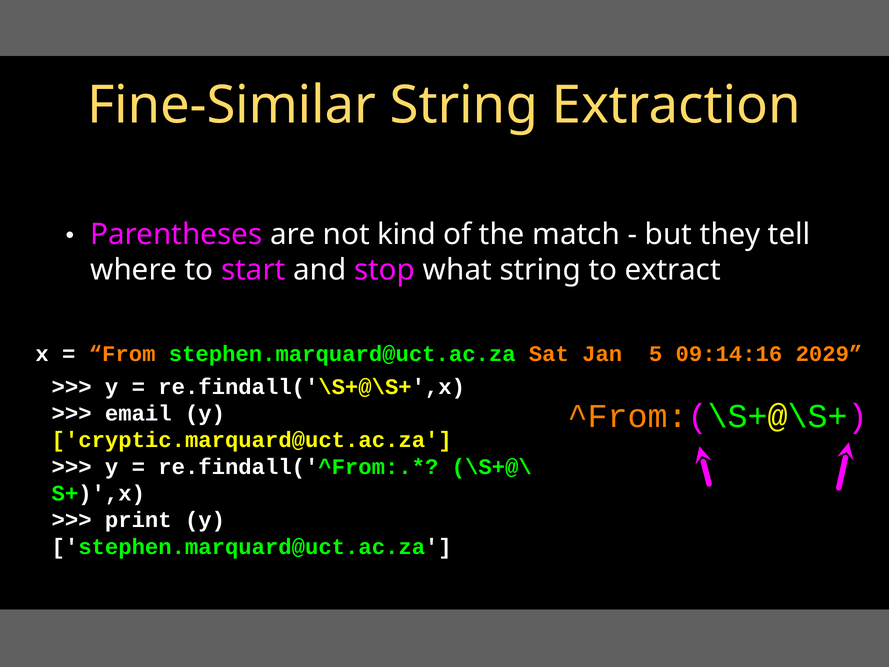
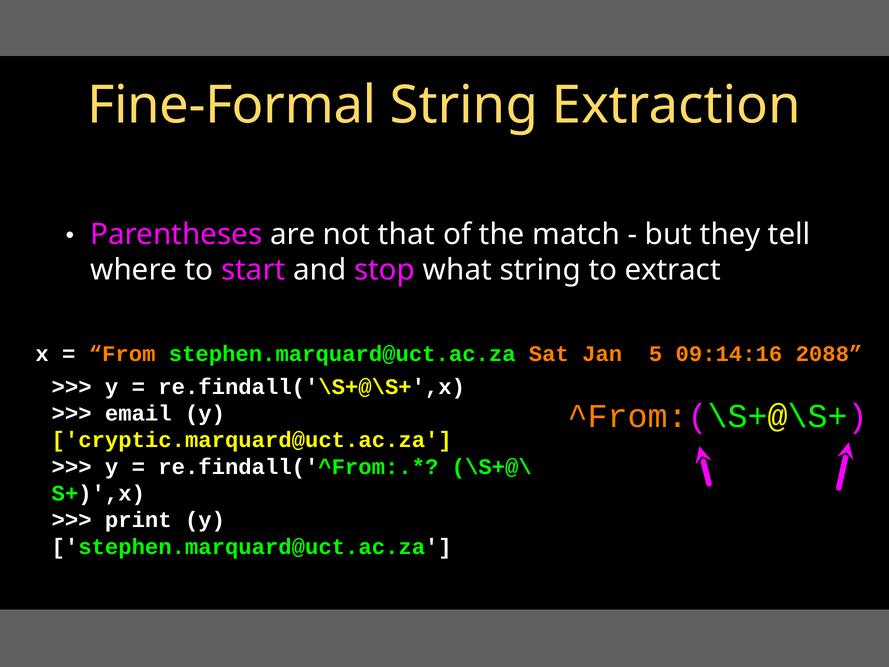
Fine-Similar: Fine-Similar -> Fine-Formal
kind: kind -> that
2029: 2029 -> 2088
